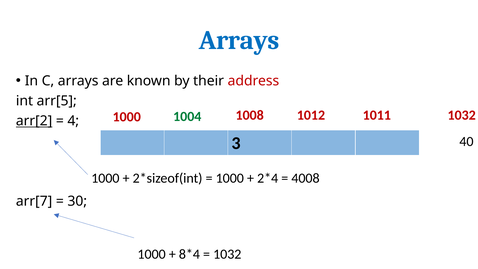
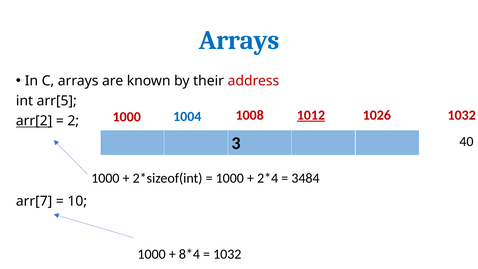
1011: 1011 -> 1026
1004 colour: green -> blue
1012 underline: none -> present
4: 4 -> 2
4008: 4008 -> 3484
30: 30 -> 10
